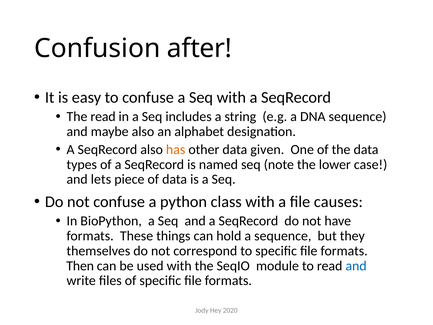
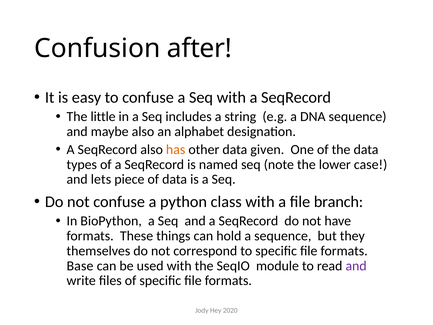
The read: read -> little
causes: causes -> branch
Then: Then -> Base
and at (356, 266) colour: blue -> purple
